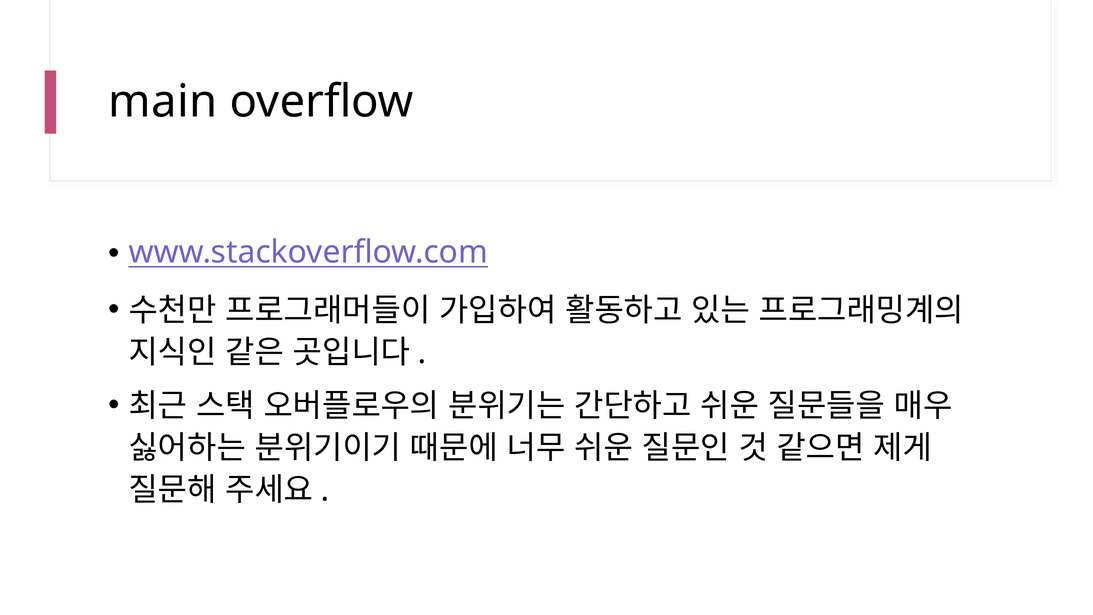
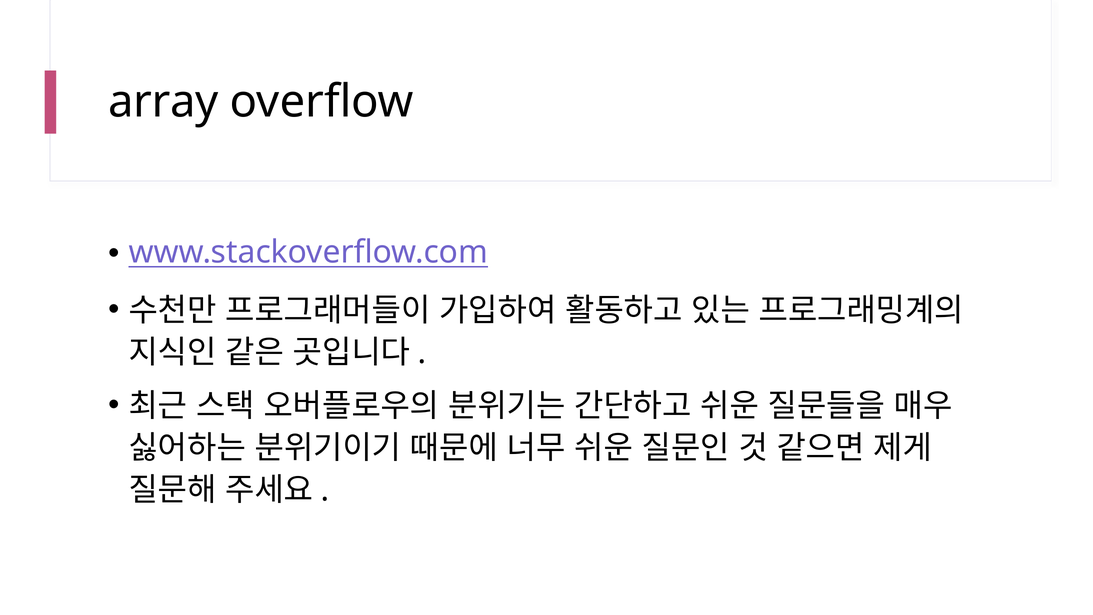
main: main -> array
